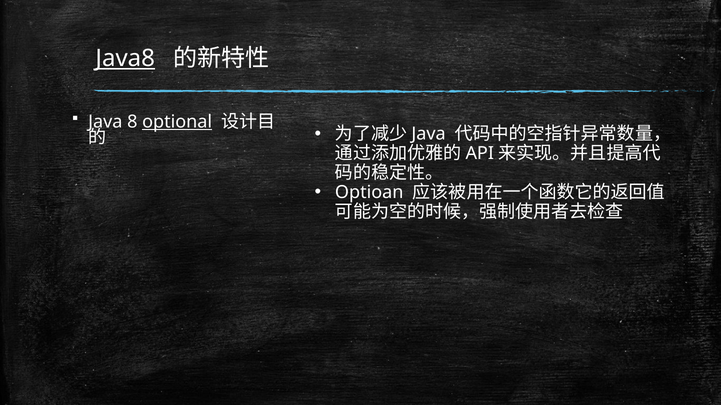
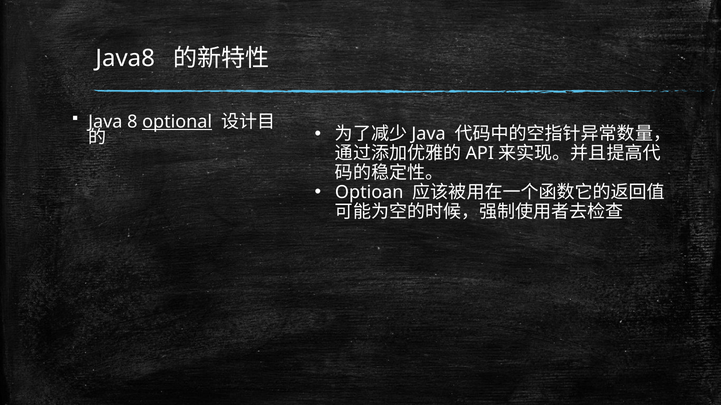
Java8 underline: present -> none
